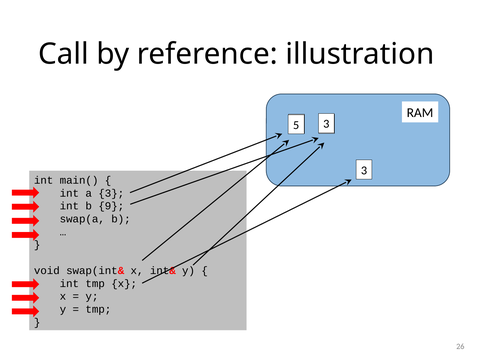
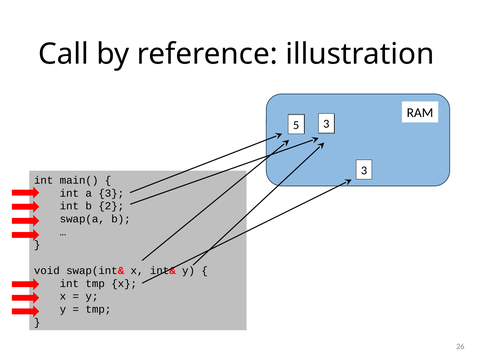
9: 9 -> 2
